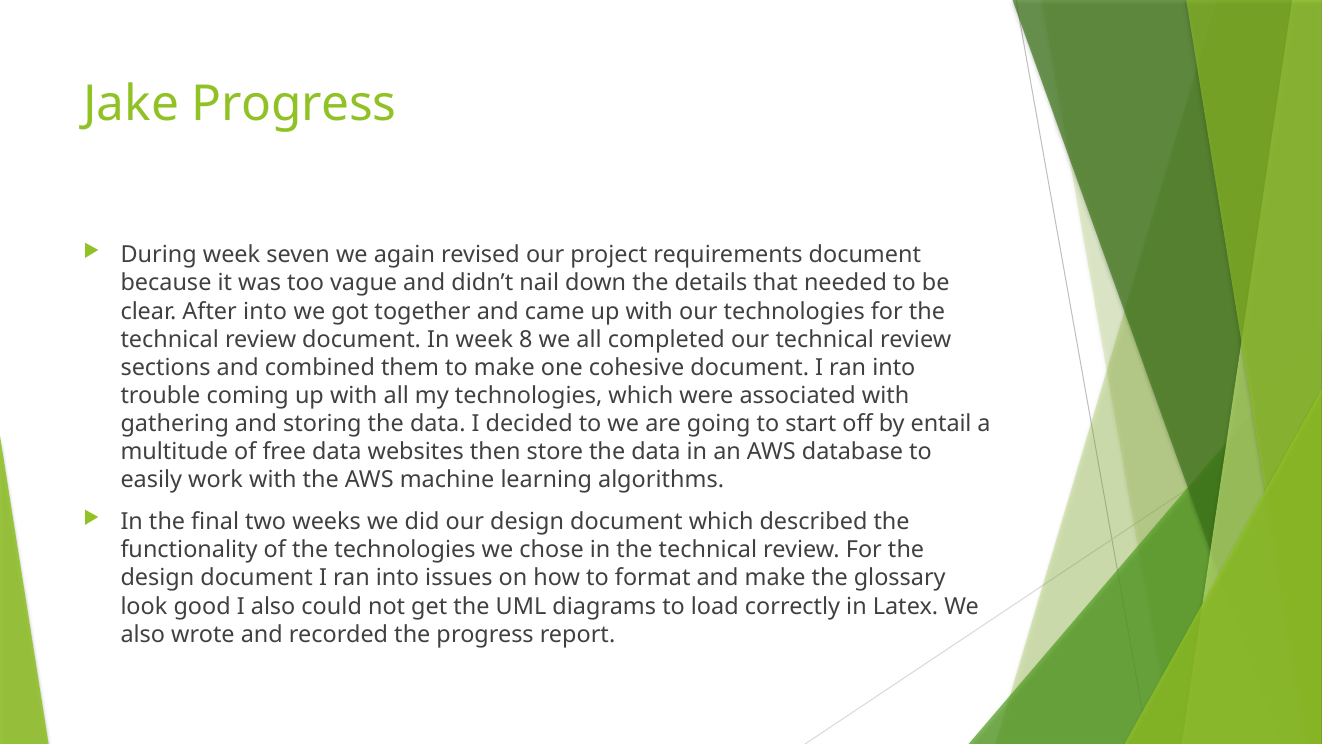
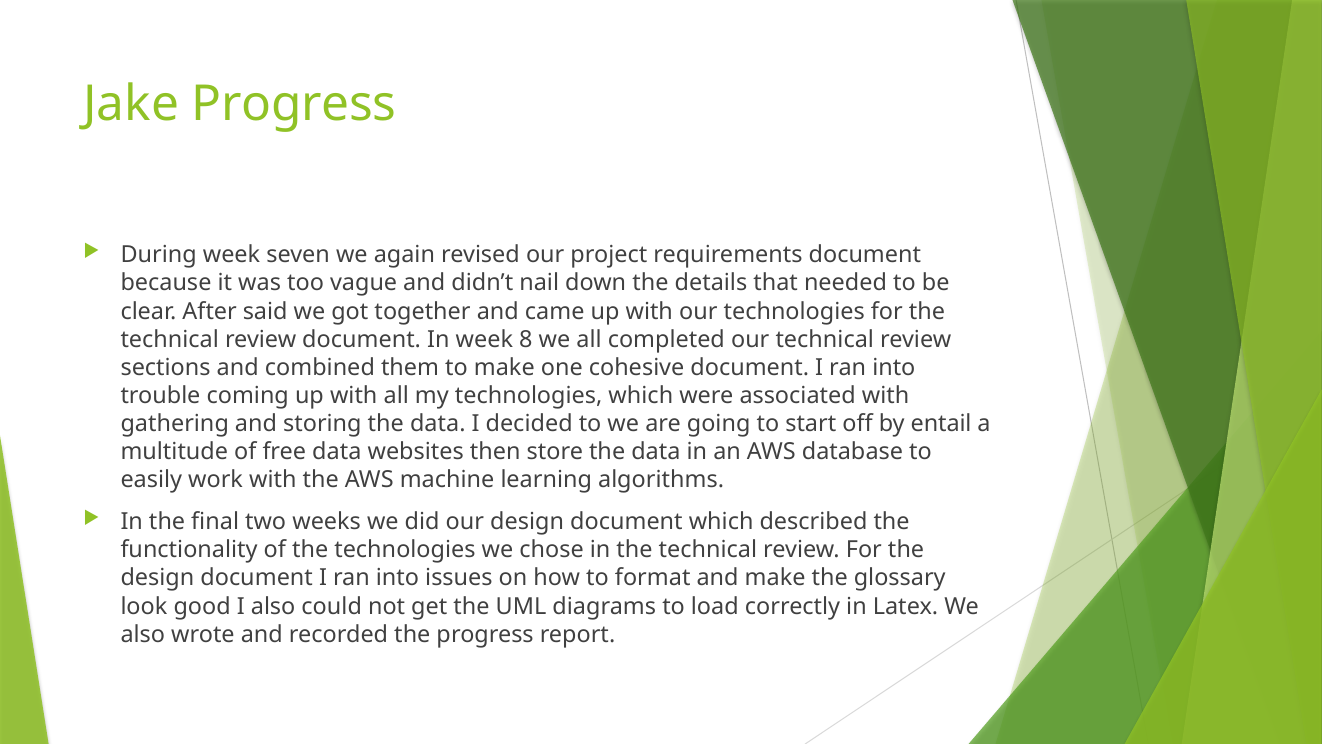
After into: into -> said
